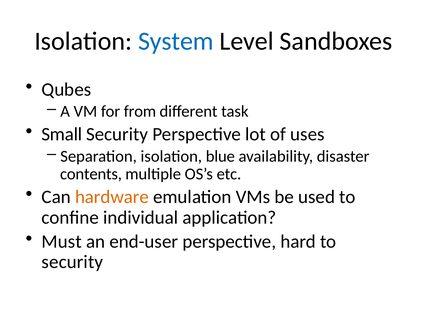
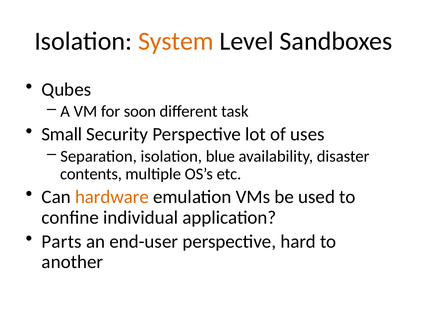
System colour: blue -> orange
from: from -> soon
Must: Must -> Parts
security at (72, 262): security -> another
